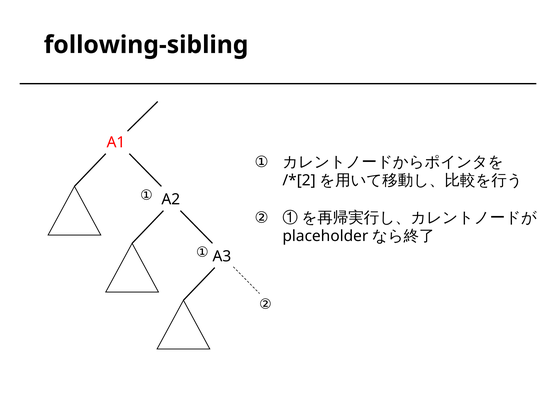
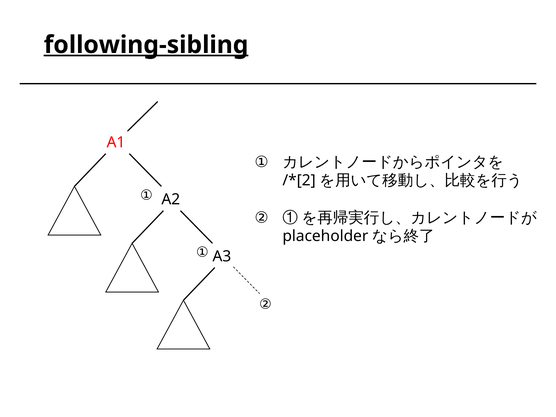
following-sibling underline: none -> present
